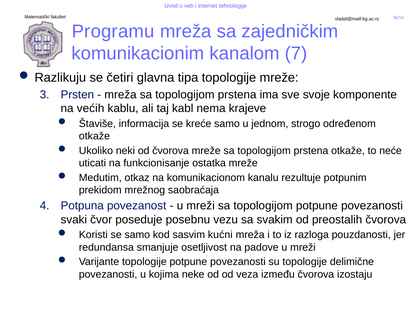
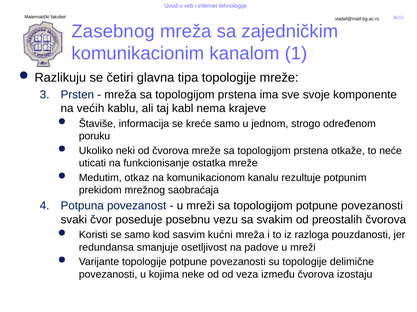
Programu: Programu -> Zasebnog
7: 7 -> 1
otkaže at (94, 136): otkaže -> poruku
